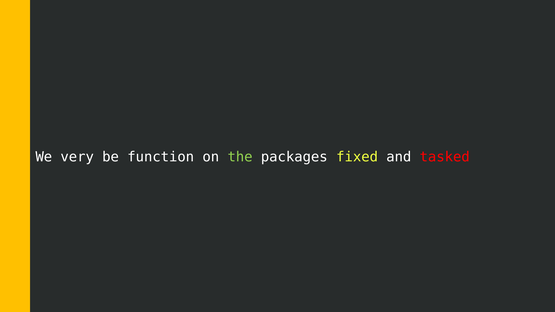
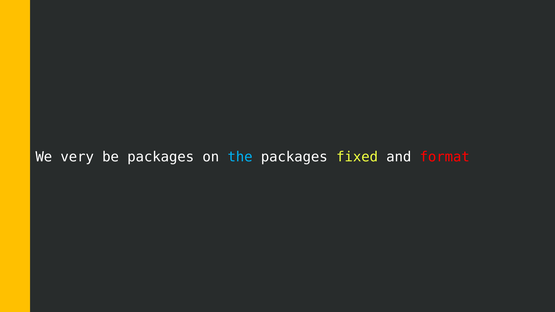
be function: function -> packages
the colour: light green -> light blue
tasked: tasked -> format
